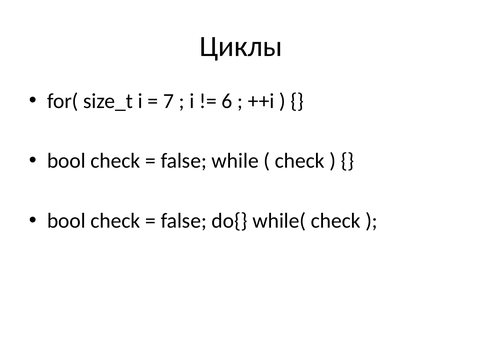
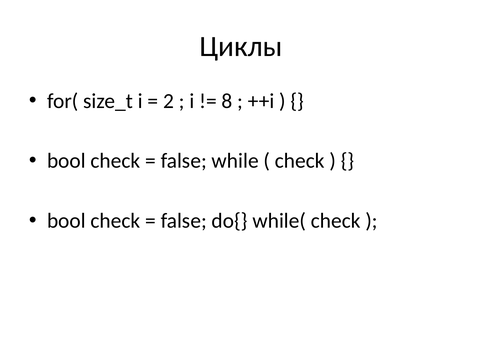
7: 7 -> 2
6: 6 -> 8
